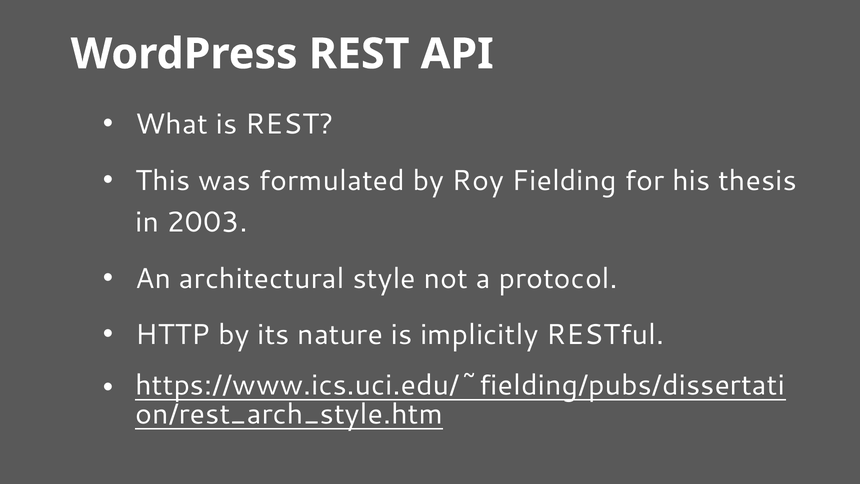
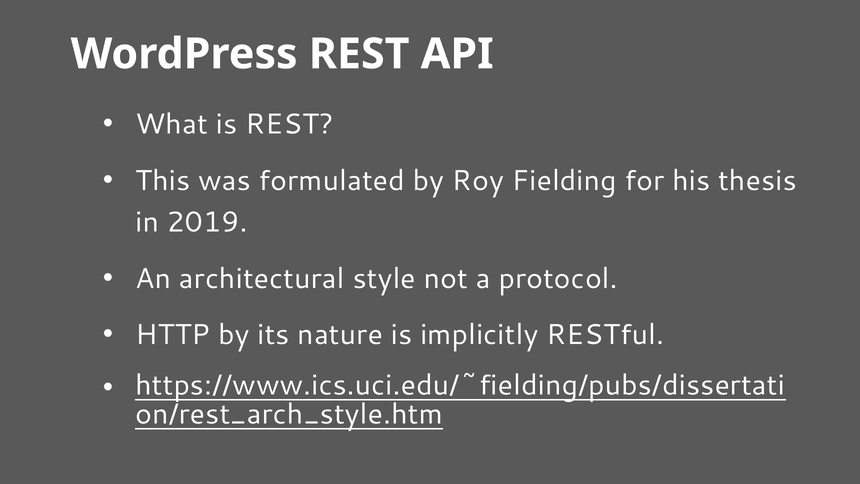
2003: 2003 -> 2019
